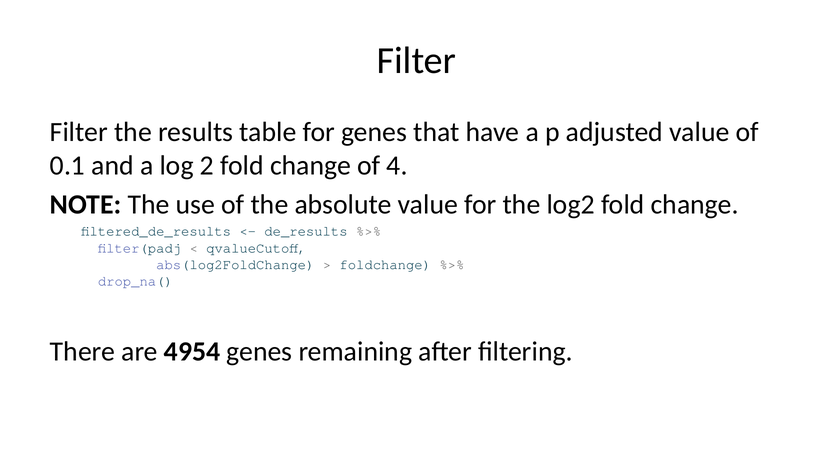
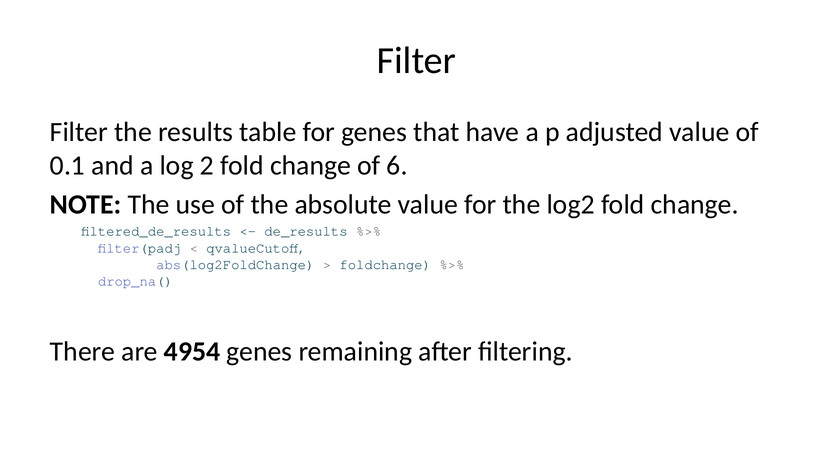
4: 4 -> 6
